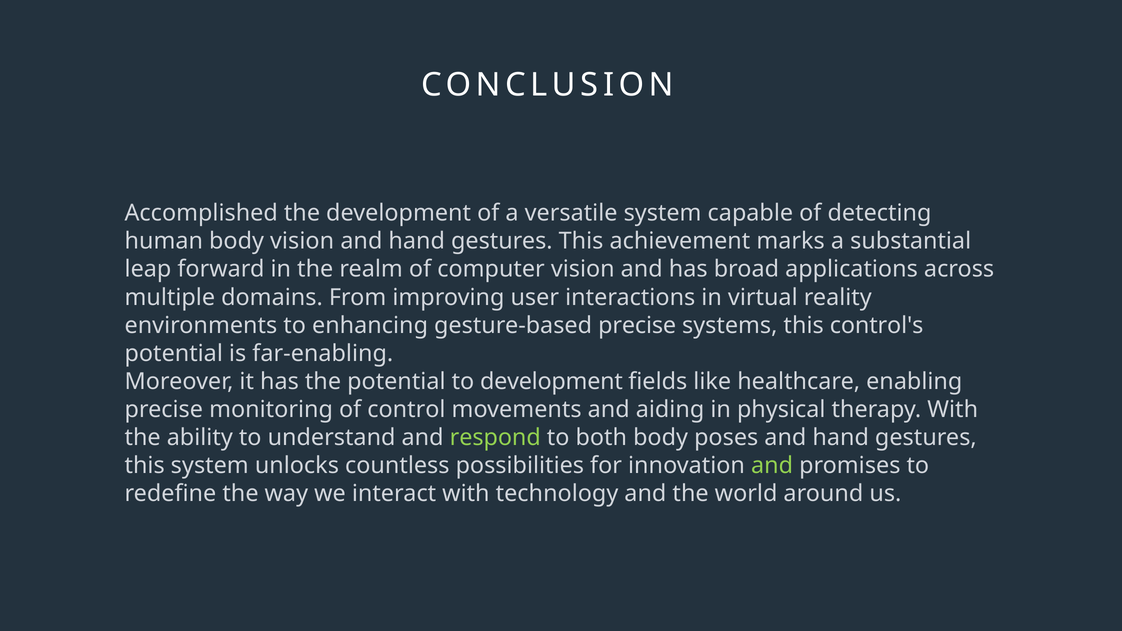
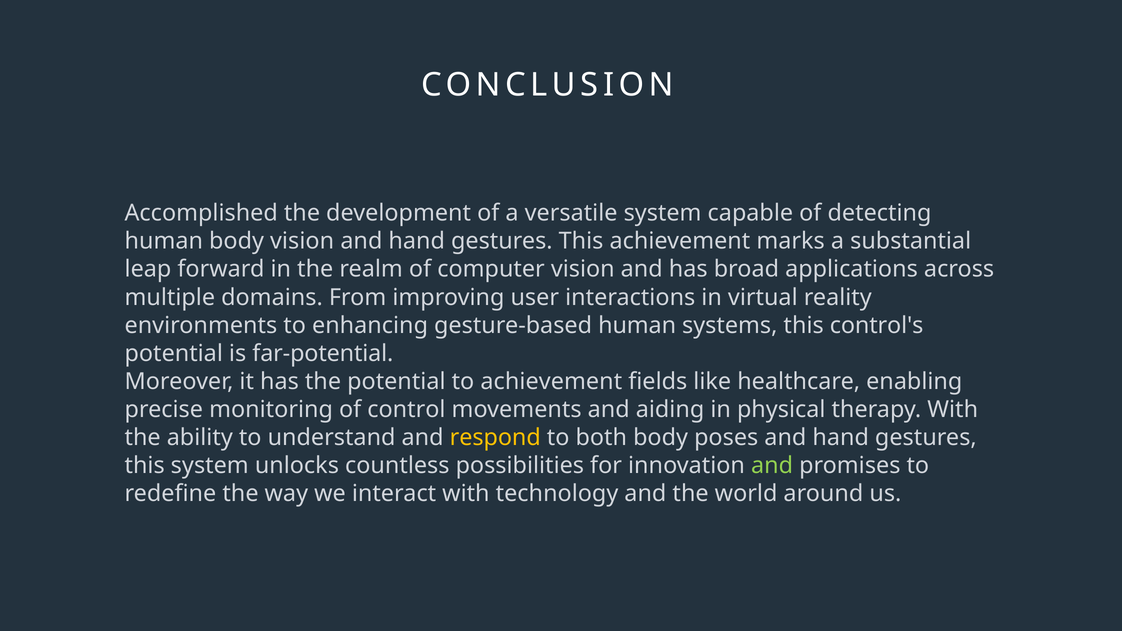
gesture-based precise: precise -> human
far-enabling: far-enabling -> far-potential
to development: development -> achievement
respond colour: light green -> yellow
